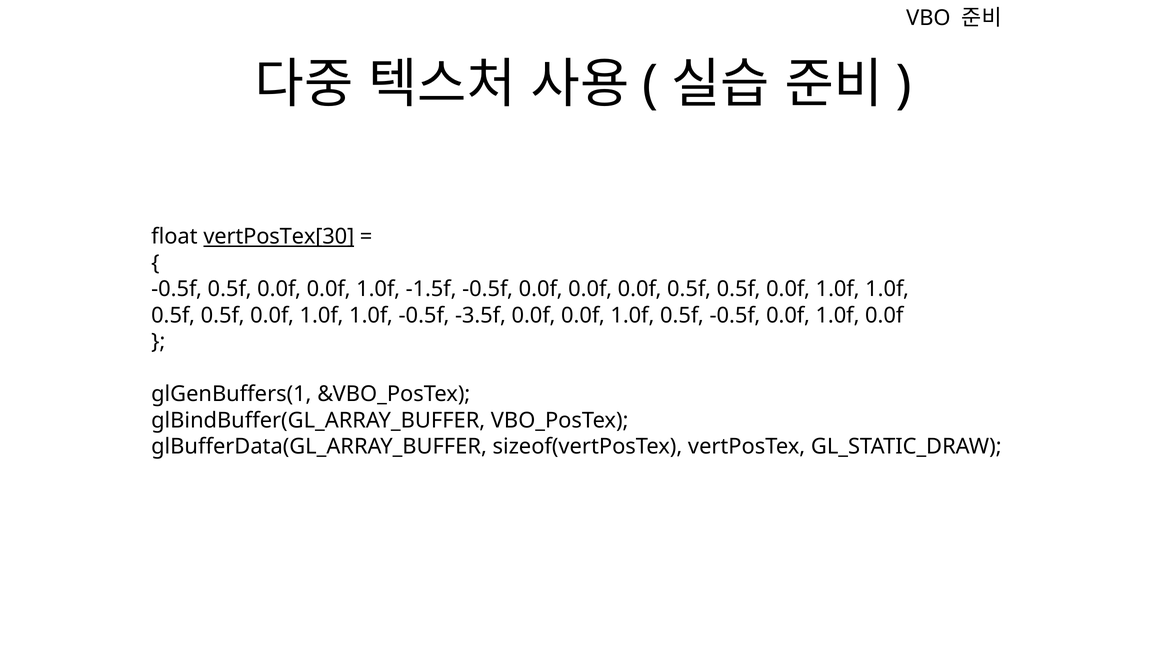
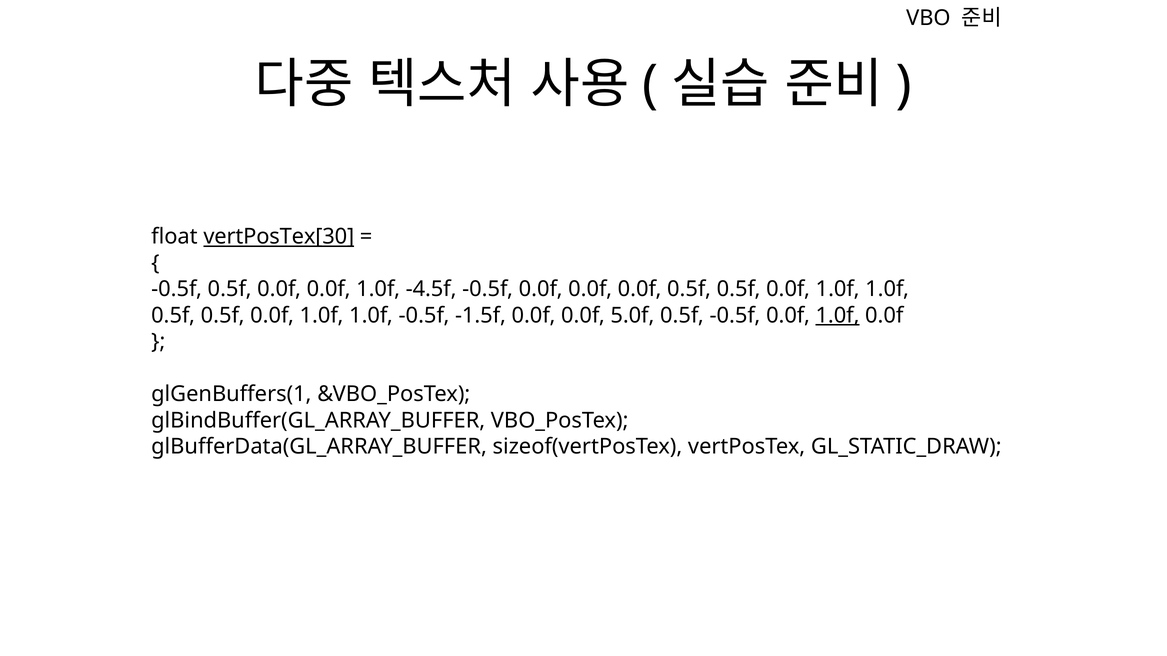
-1.5f: -1.5f -> -4.5f
-3.5f: -3.5f -> -1.5f
1.0f at (632, 316): 1.0f -> 5.0f
1.0f at (838, 316) underline: none -> present
